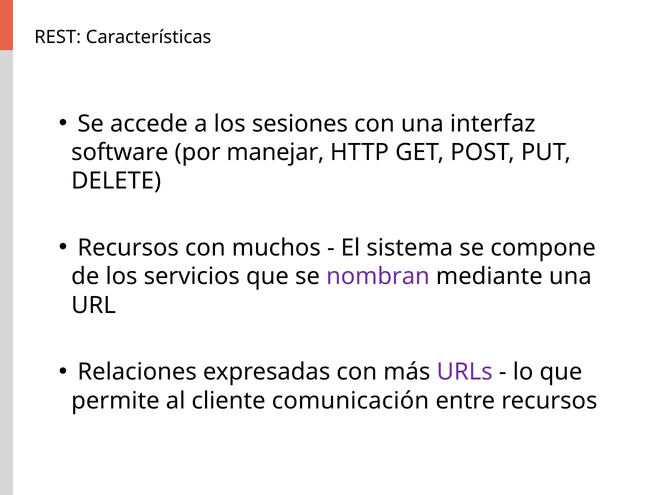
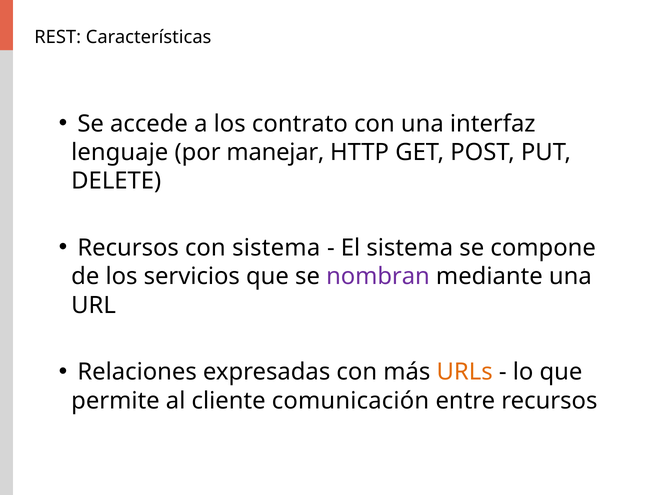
sesiones: sesiones -> contrato
software: software -> lenguaje
con muchos: muchos -> sistema
URLs colour: purple -> orange
